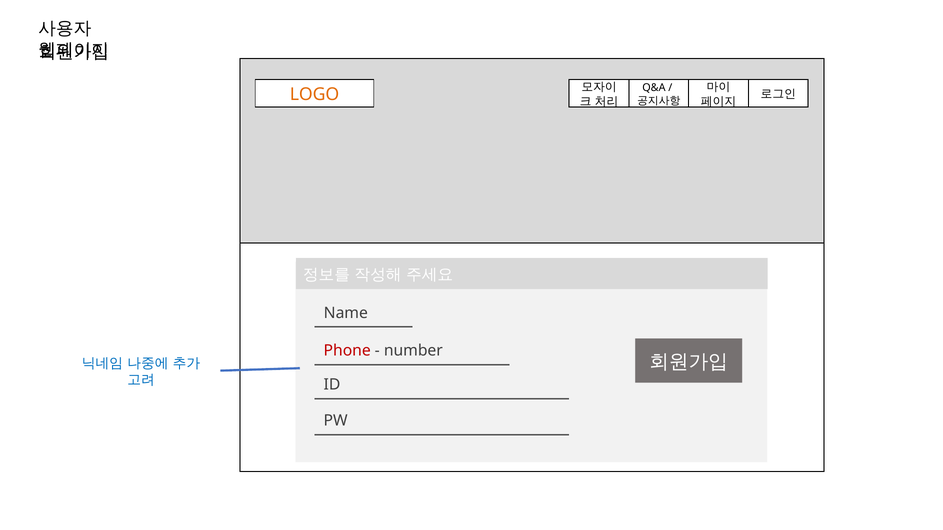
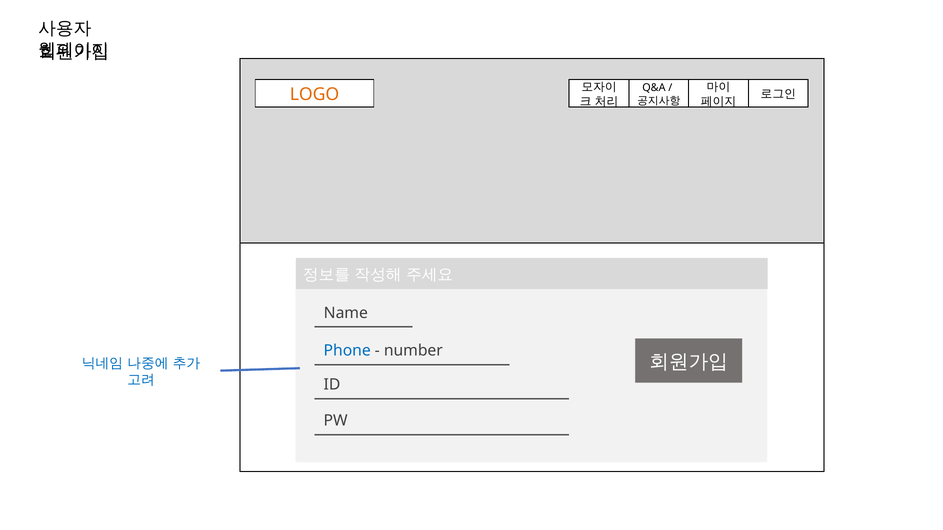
Phone colour: red -> blue
